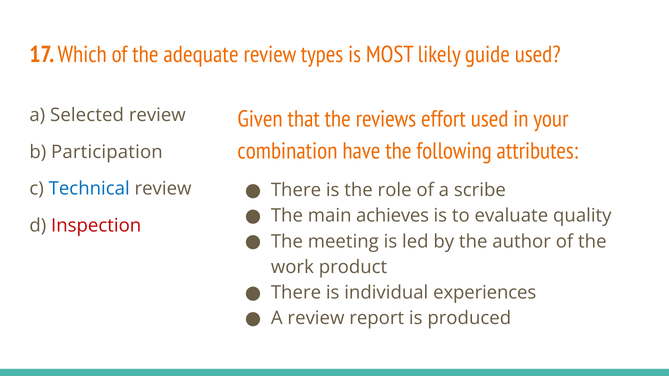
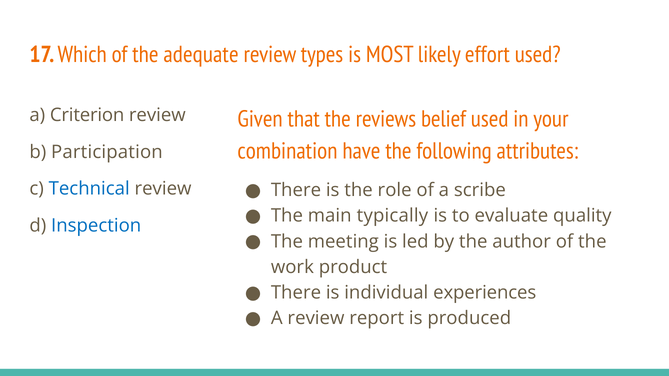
guide: guide -> effort
Selected: Selected -> Criterion
effort: effort -> belief
achieves: achieves -> typically
Inspection colour: red -> blue
